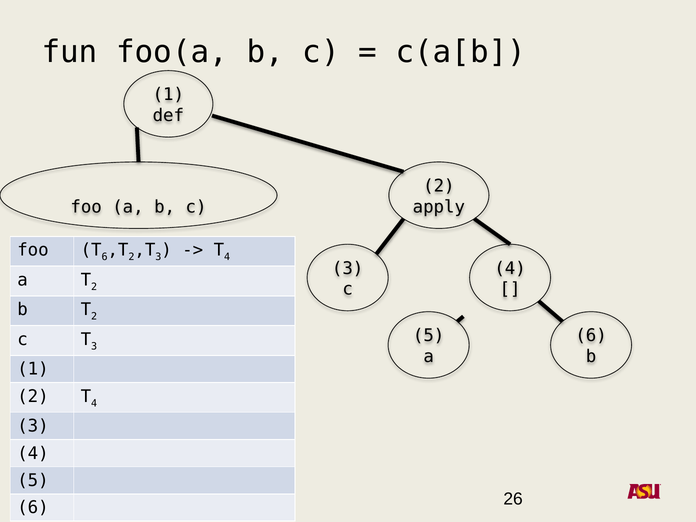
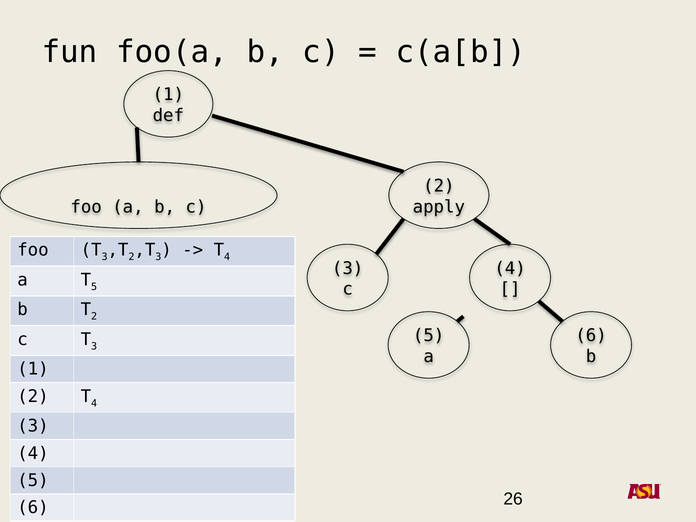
6 at (105, 257): 6 -> 3
2 at (94, 287): 2 -> 5
